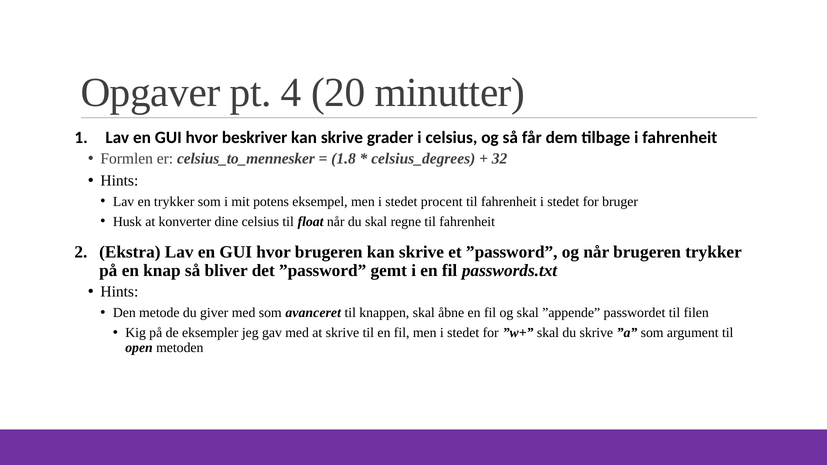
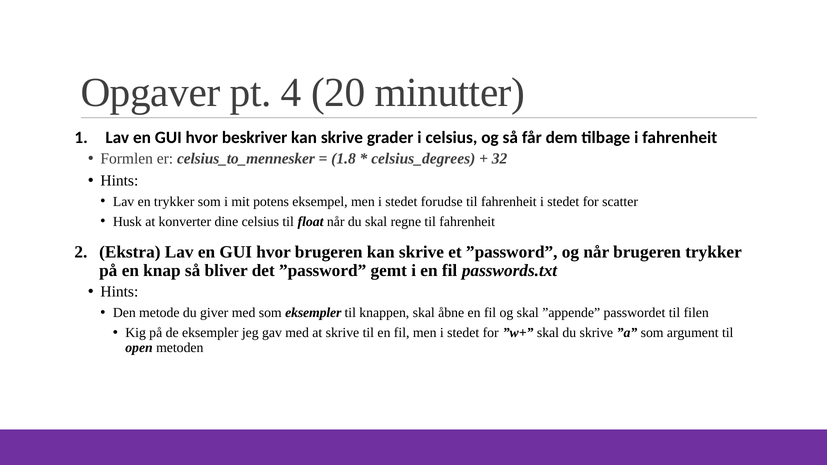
procent: procent -> forudse
bruger: bruger -> scatter
som avanceret: avanceret -> eksempler
